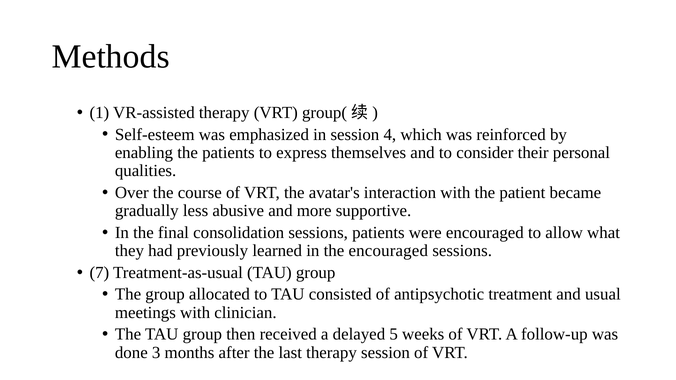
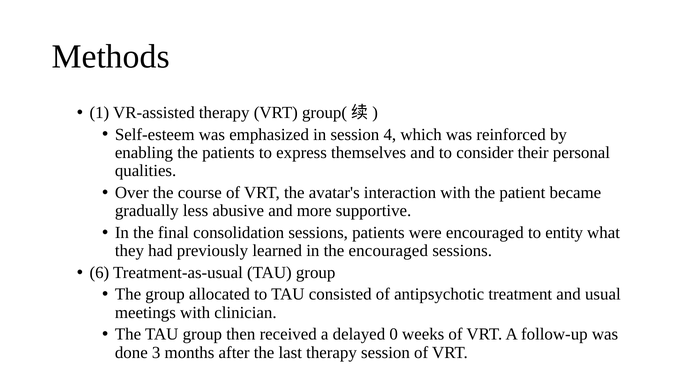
allow: allow -> entity
7: 7 -> 6
5: 5 -> 0
